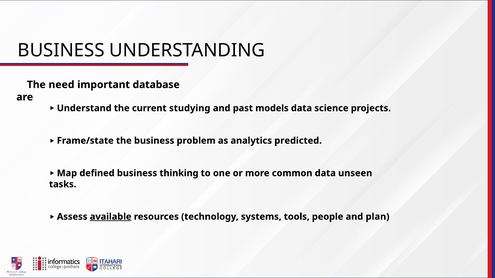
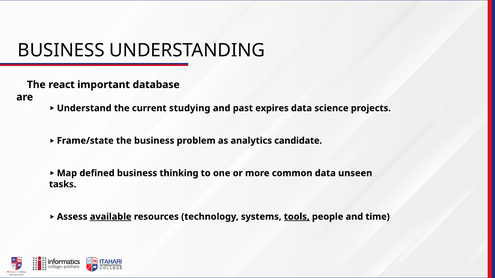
need: need -> react
models: models -> expires
predicted: predicted -> candidate
tools underline: none -> present
plan: plan -> time
